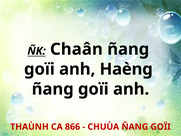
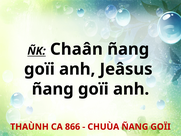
Haèng: Haèng -> Jeâsus
